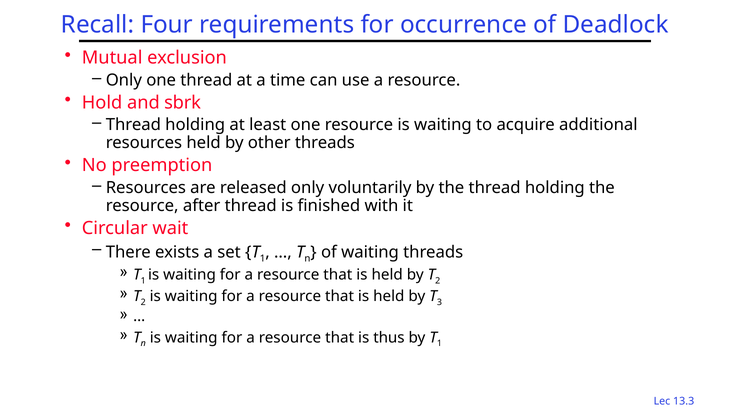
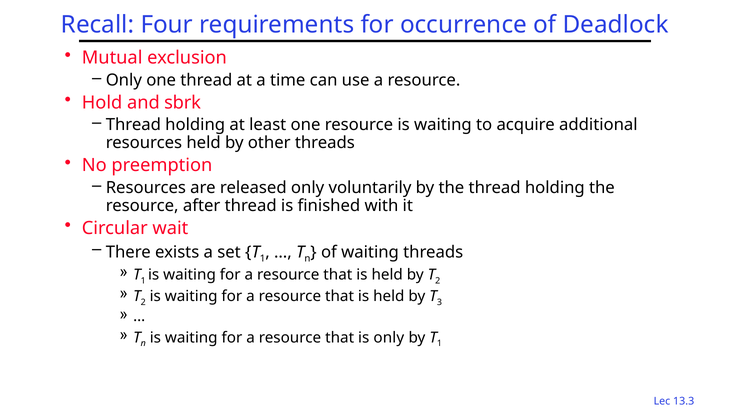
is thus: thus -> only
